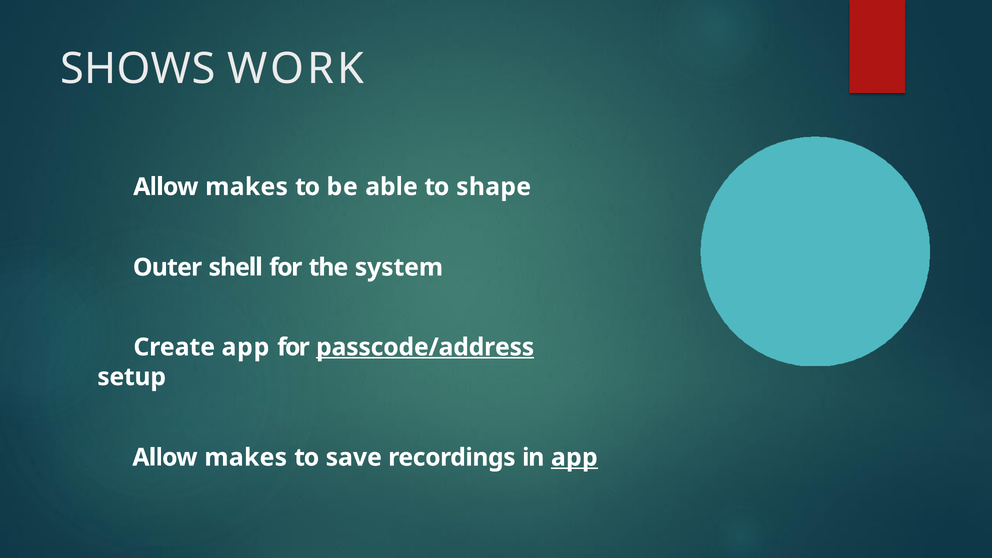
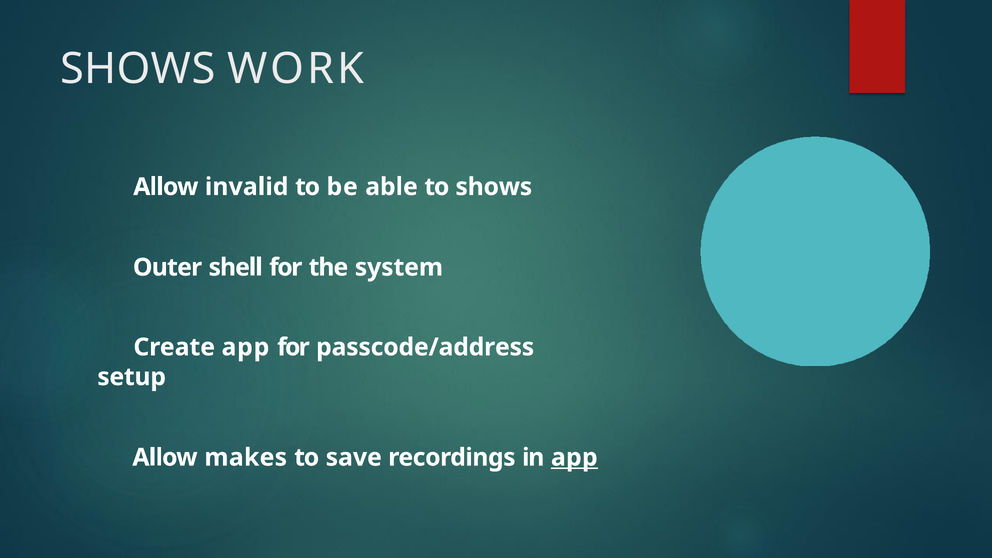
makes at (247, 187): makes -> invalid
to shape: shape -> shows
passcode/address underline: present -> none
